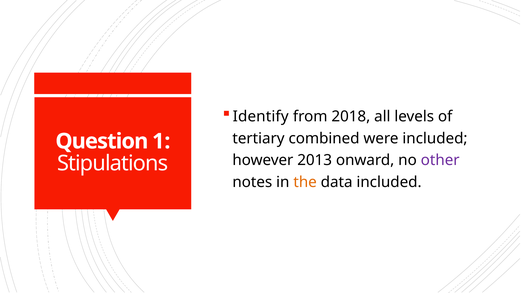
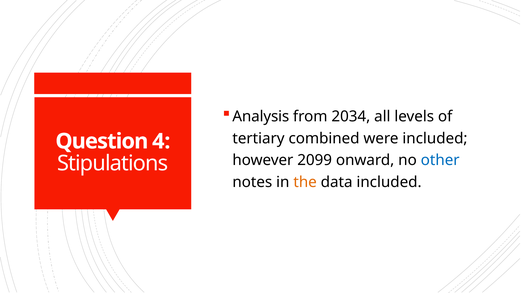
Identify: Identify -> Analysis
2018: 2018 -> 2034
1: 1 -> 4
2013: 2013 -> 2099
other colour: purple -> blue
